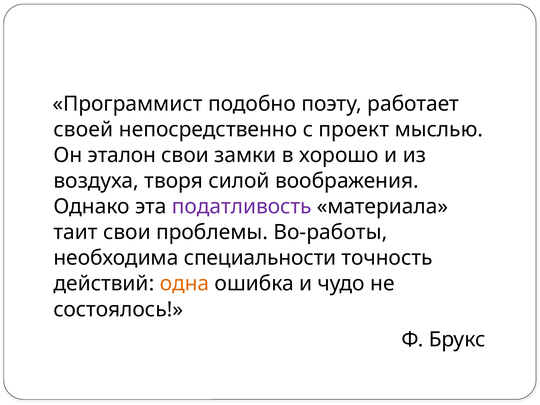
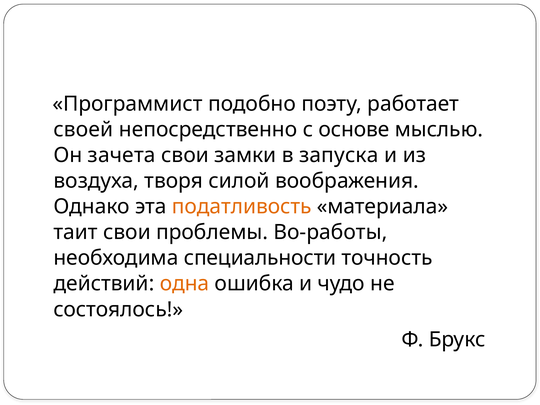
проект: проект -> основе
эталон: эталон -> зачета
хорошо: хорошо -> запуска
податливость colour: purple -> orange
